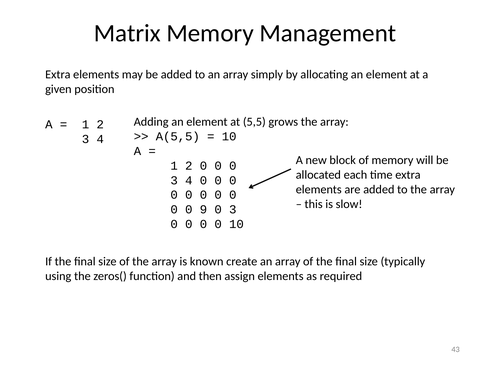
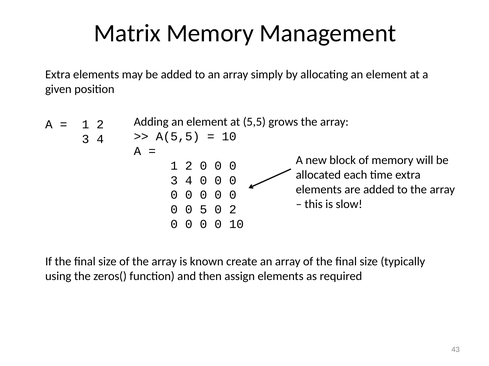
9: 9 -> 5
3 at (233, 210): 3 -> 2
